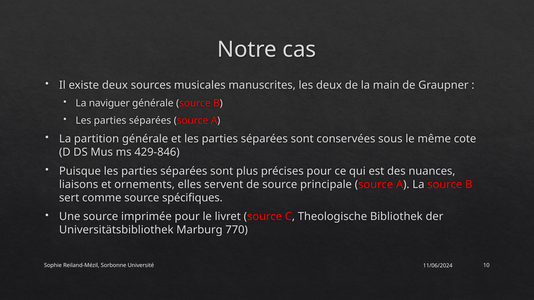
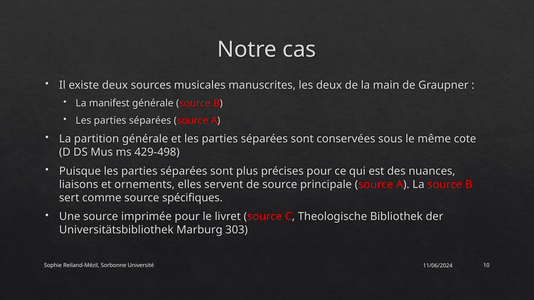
naviguer: naviguer -> manifest
429-846: 429-846 -> 429-498
770: 770 -> 303
